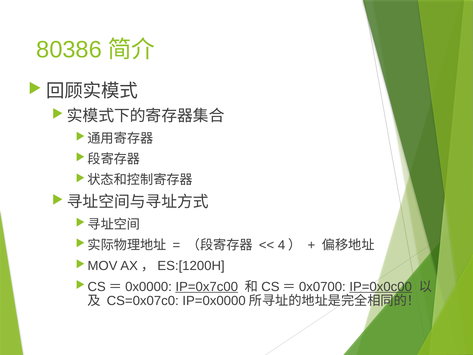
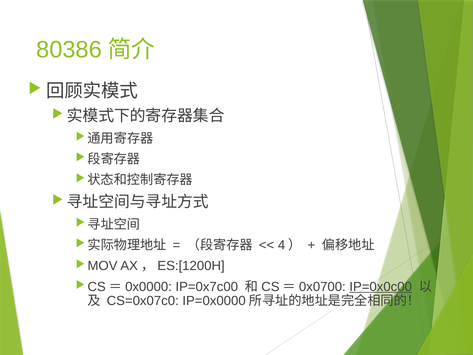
IP=0x7c00 underline: present -> none
